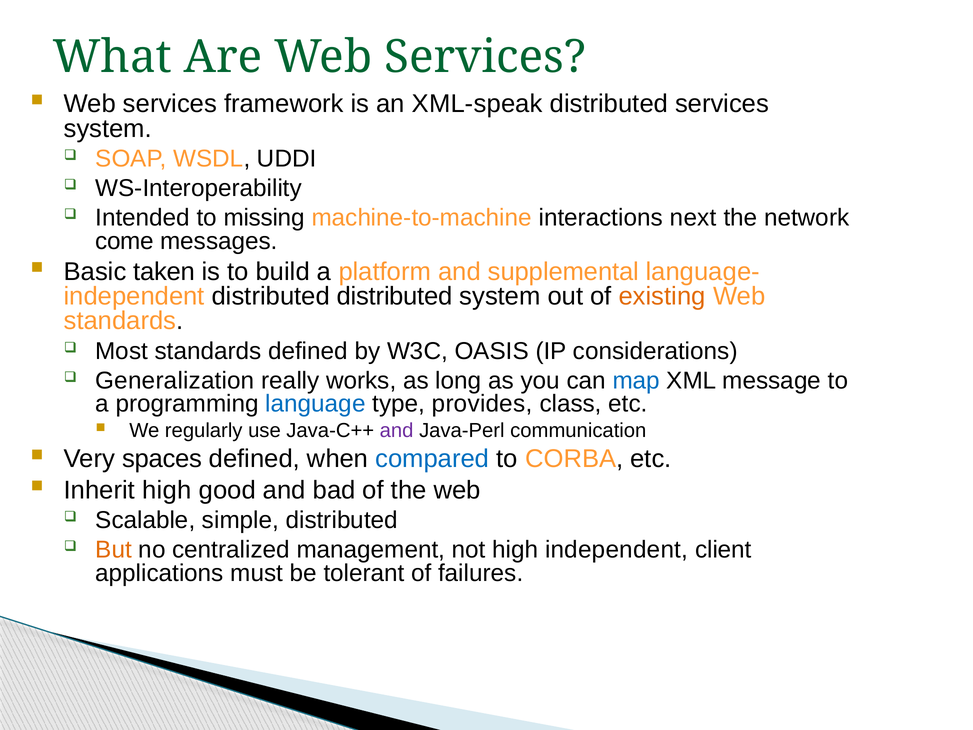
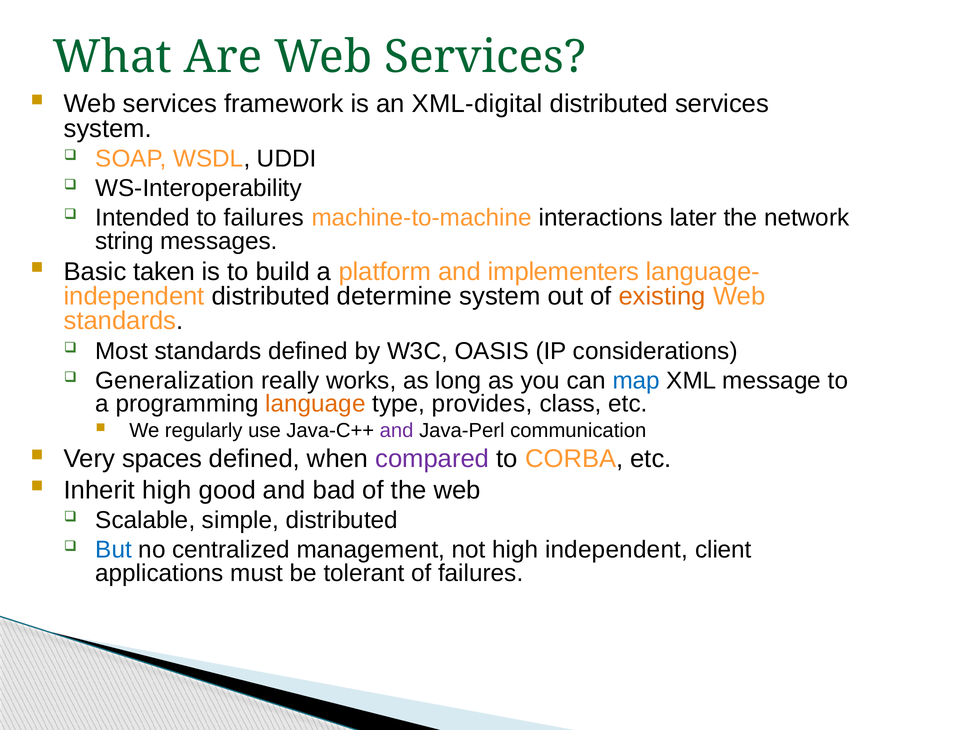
XML-speak: XML-speak -> XML-digital
to missing: missing -> failures
next: next -> later
come: come -> string
supplemental: supplemental -> implementers
distributed distributed: distributed -> determine
language colour: blue -> orange
compared colour: blue -> purple
But colour: orange -> blue
